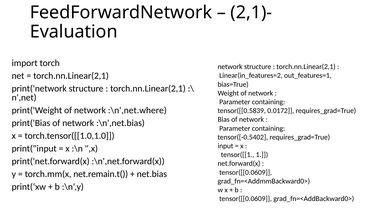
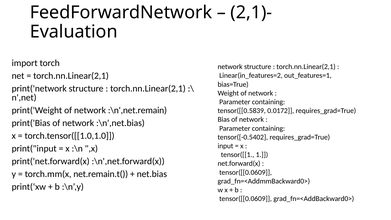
:\n',net.where: :\n',net.where -> :\n',net.remain
